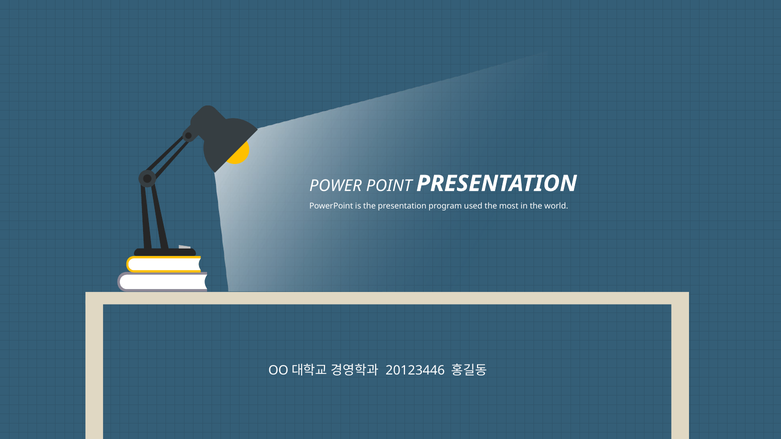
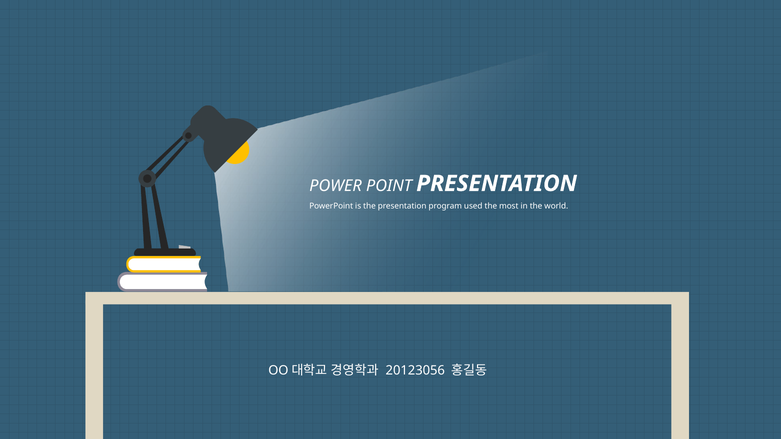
20123446: 20123446 -> 20123056
